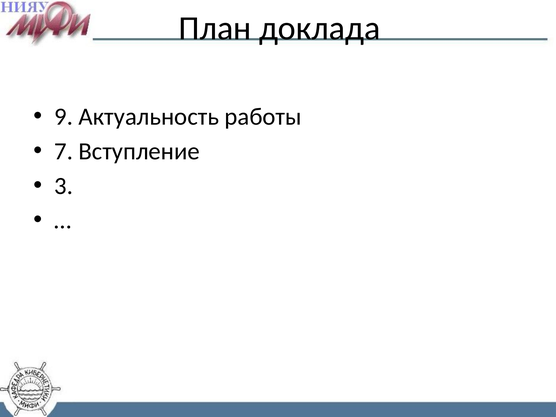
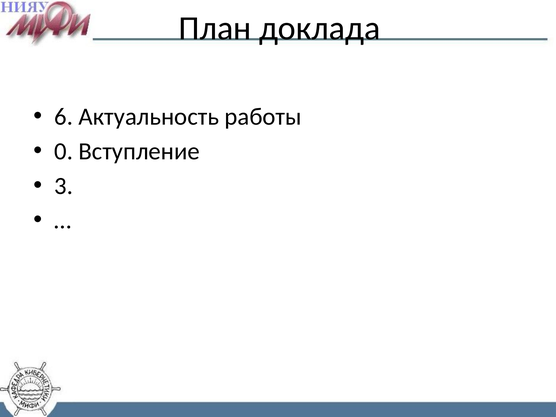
9: 9 -> 6
7: 7 -> 0
